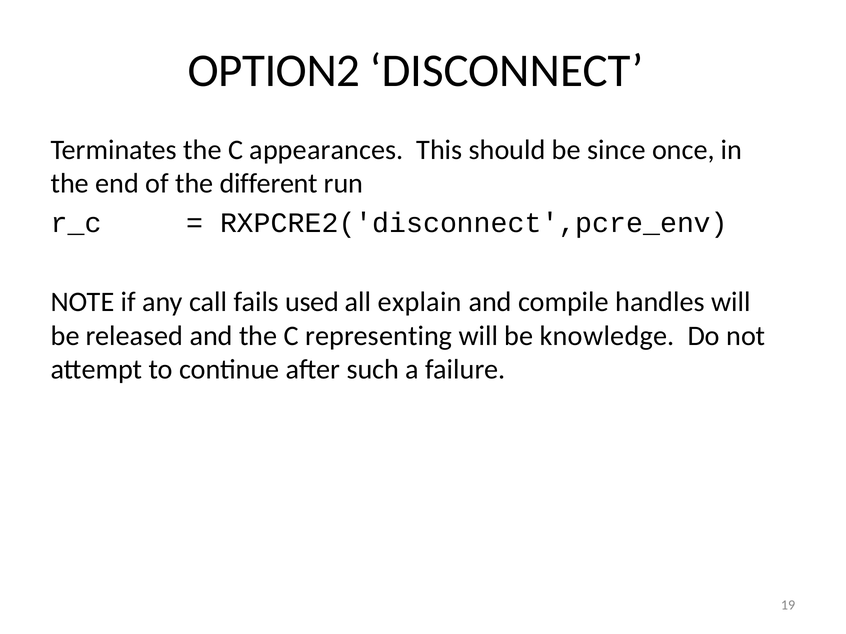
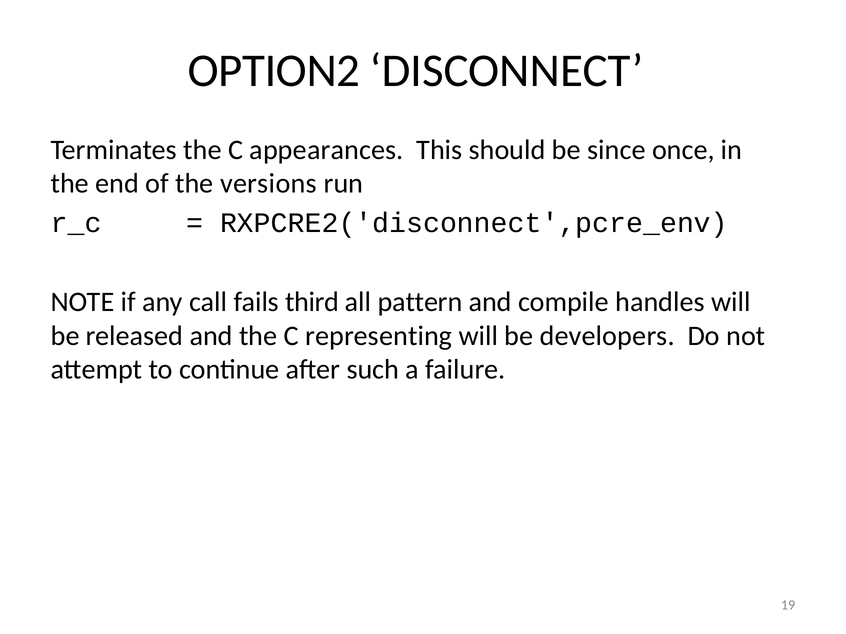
different: different -> versions
used: used -> third
explain: explain -> pattern
knowledge: knowledge -> developers
